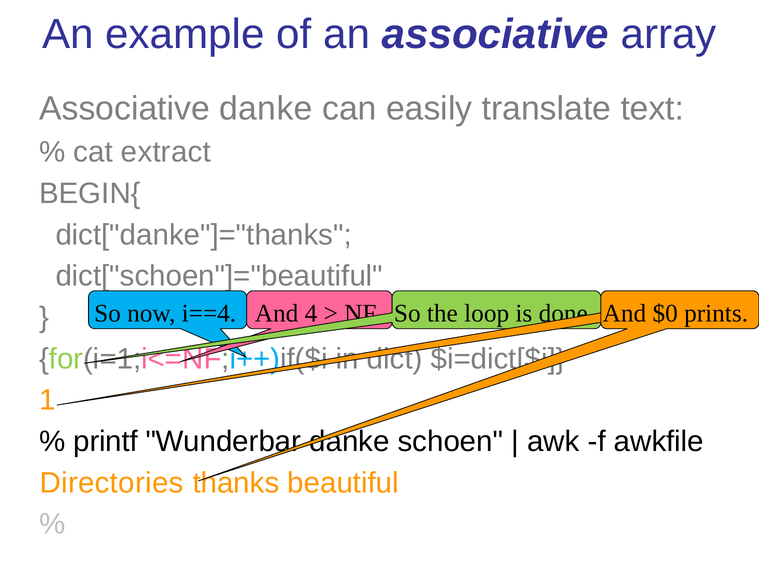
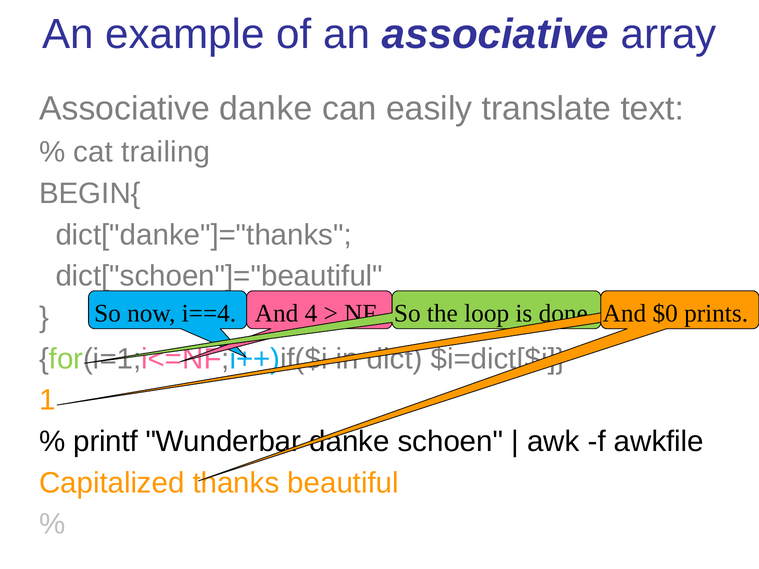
extract: extract -> trailing
Directories: Directories -> Capitalized
